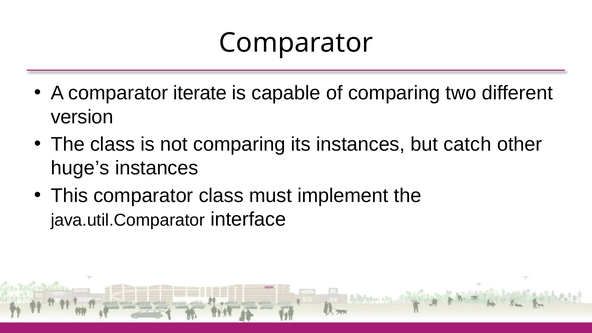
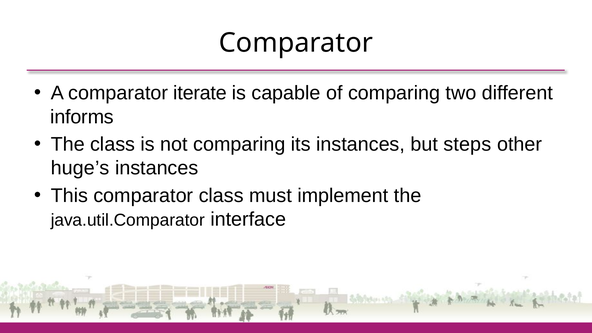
version: version -> informs
catch: catch -> steps
